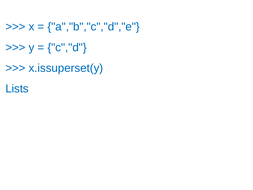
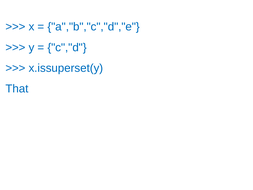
Lists: Lists -> That
